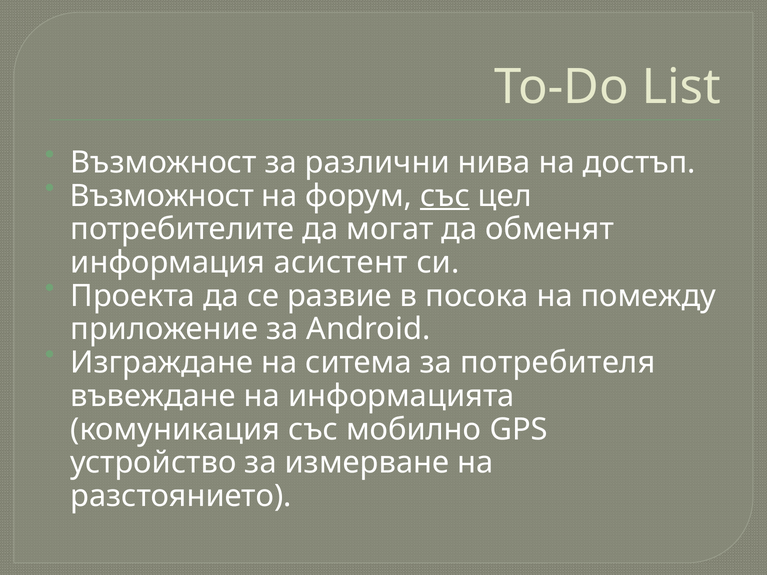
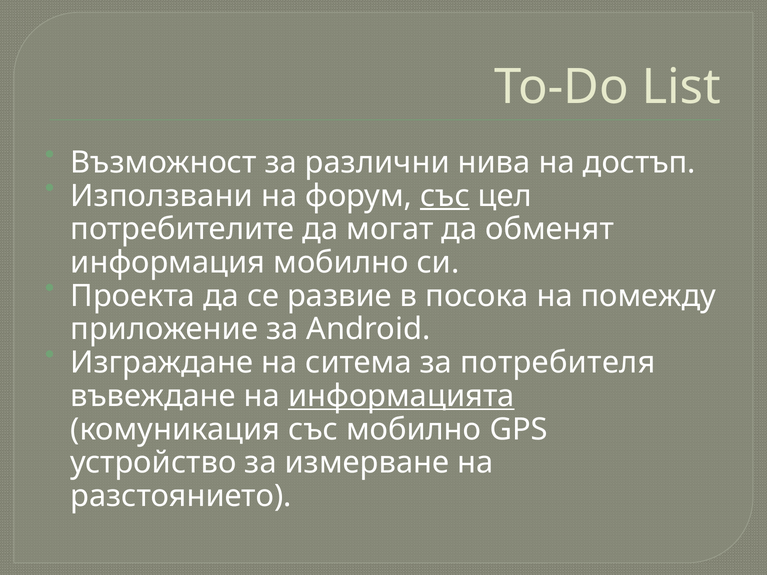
Възможност at (162, 196): Възможност -> Използвани
информация асистент: асистент -> мобилно
информацията underline: none -> present
